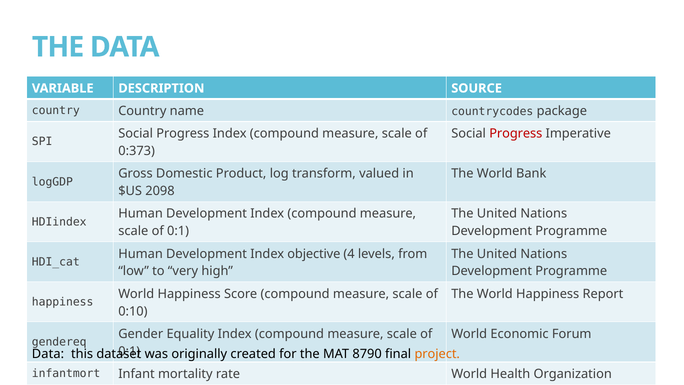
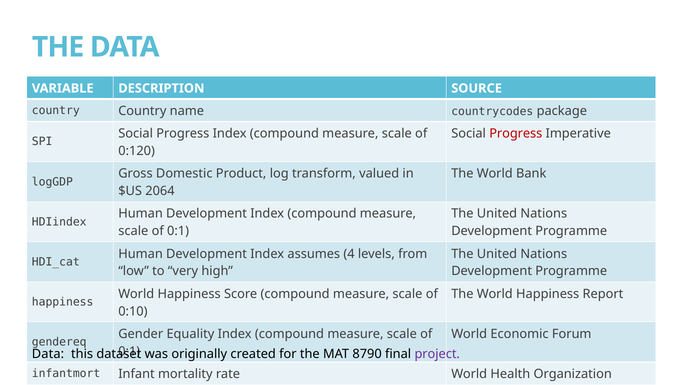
0:373: 0:373 -> 0:120
2098: 2098 -> 2064
objective: objective -> assumes
project colour: orange -> purple
